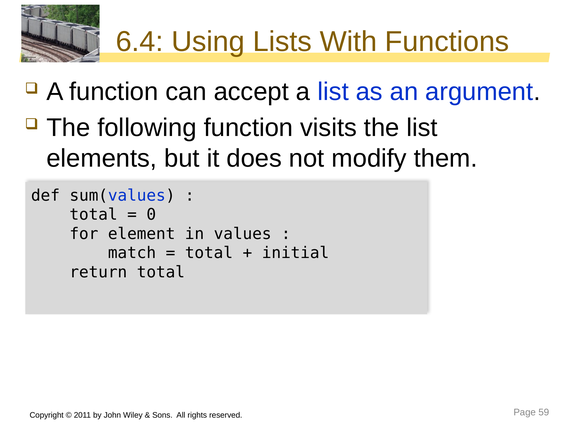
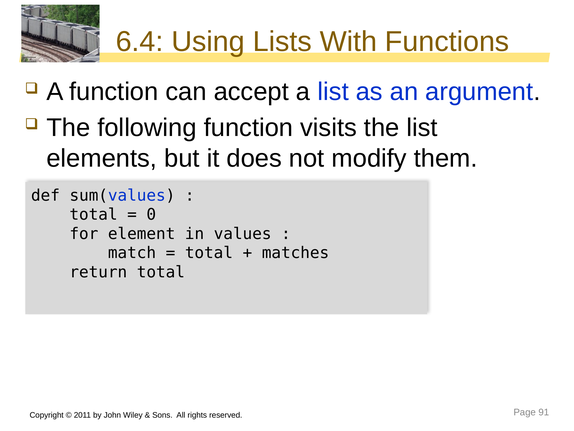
initial: initial -> matches
59: 59 -> 91
